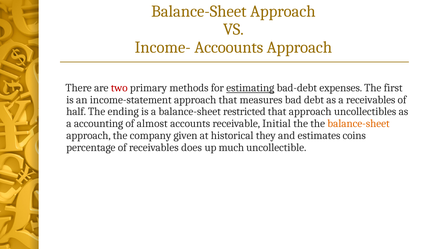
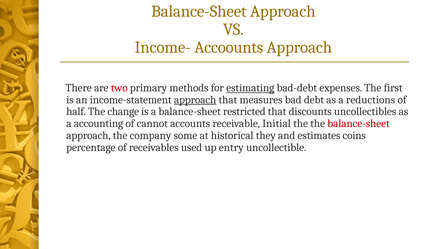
approach at (195, 100) underline: none -> present
a receivables: receivables -> reductions
ending: ending -> change
that approach: approach -> discounts
almost: almost -> cannot
balance-sheet at (359, 123) colour: orange -> red
given: given -> some
does: does -> used
much: much -> entry
